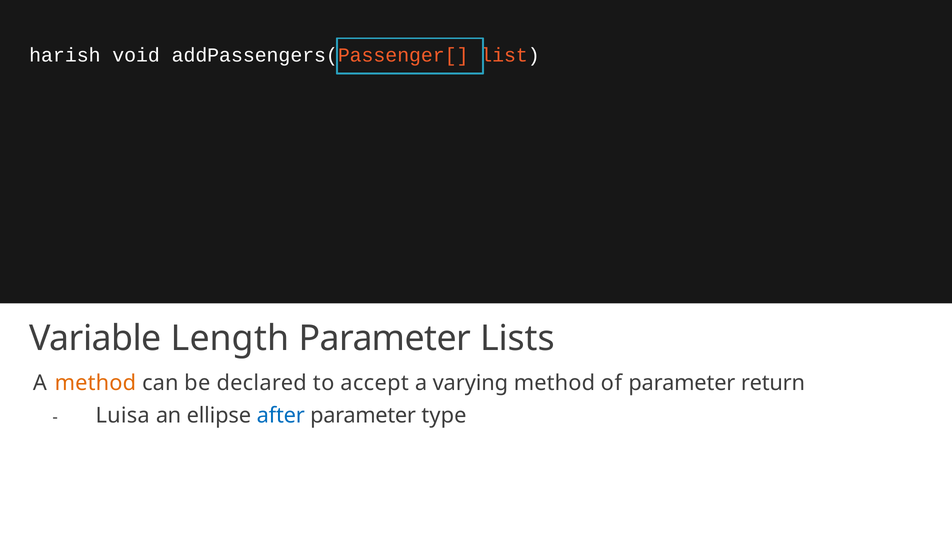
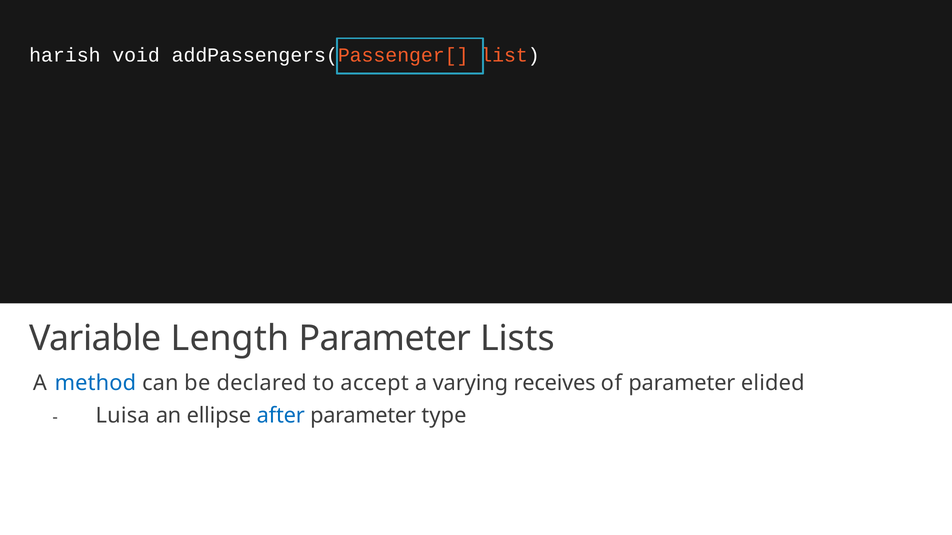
method at (95, 384) colour: orange -> blue
varying method: method -> receives
return: return -> elided
